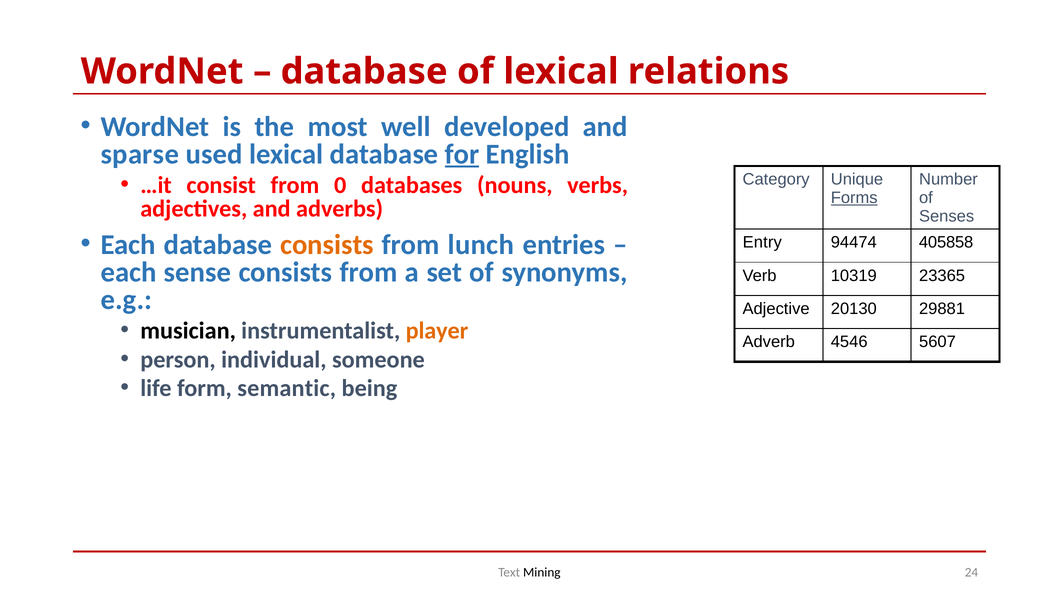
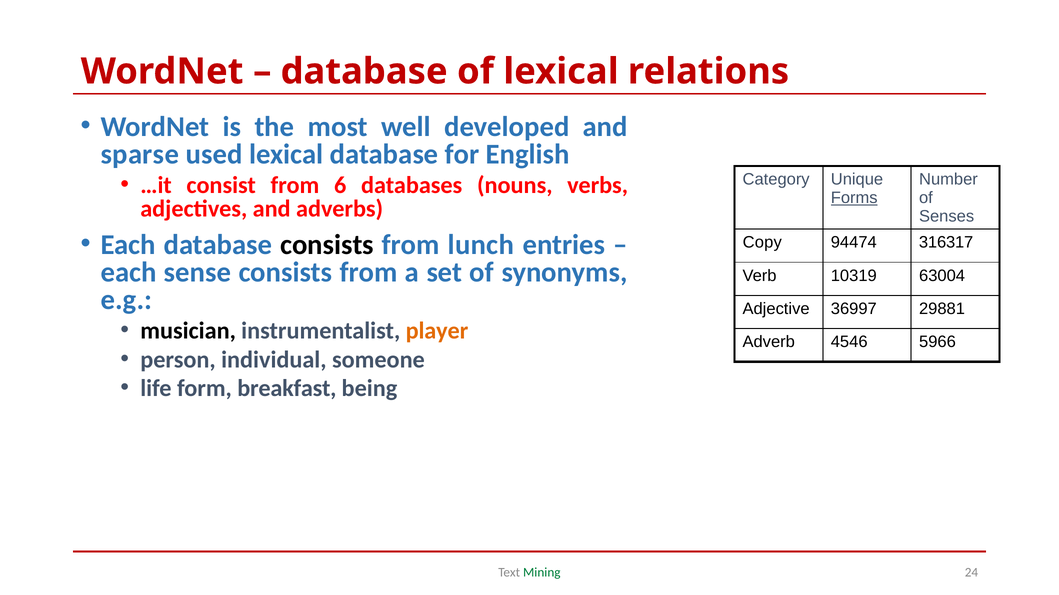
for underline: present -> none
0: 0 -> 6
consists at (327, 245) colour: orange -> black
Entry: Entry -> Copy
405858: 405858 -> 316317
23365: 23365 -> 63004
20130: 20130 -> 36997
5607: 5607 -> 5966
semantic: semantic -> breakfast
Mining colour: black -> green
